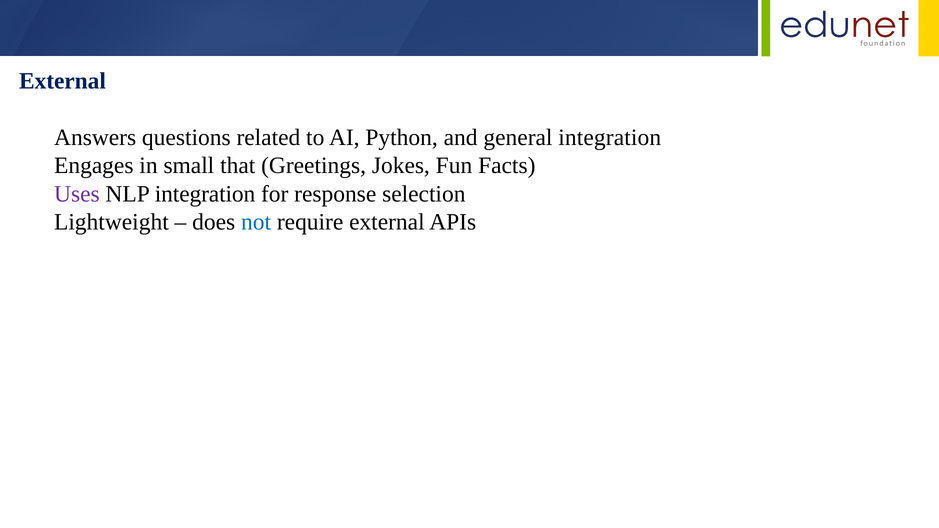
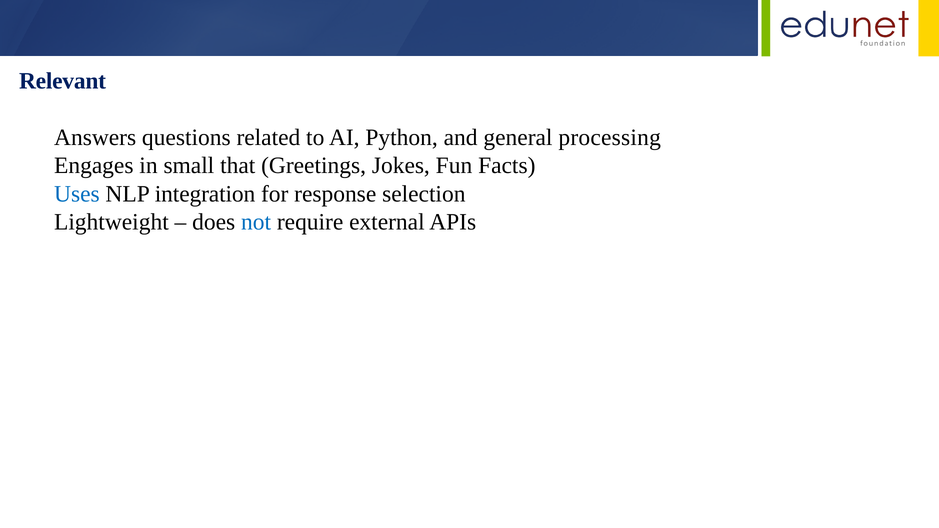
External at (62, 81): External -> Relevant
general integration: integration -> processing
Uses colour: purple -> blue
